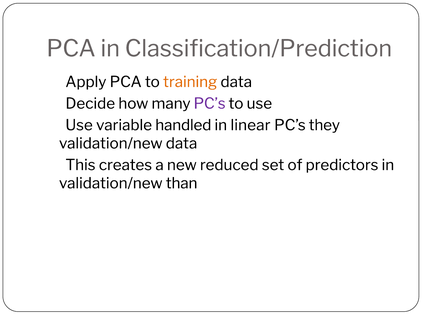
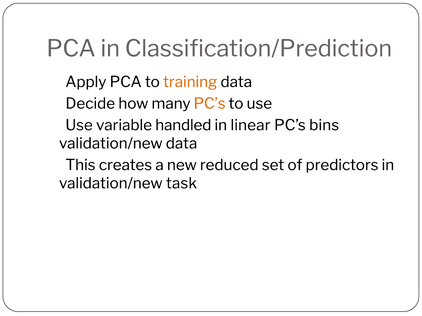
PC’s at (210, 104) colour: purple -> orange
they: they -> bins
than: than -> task
